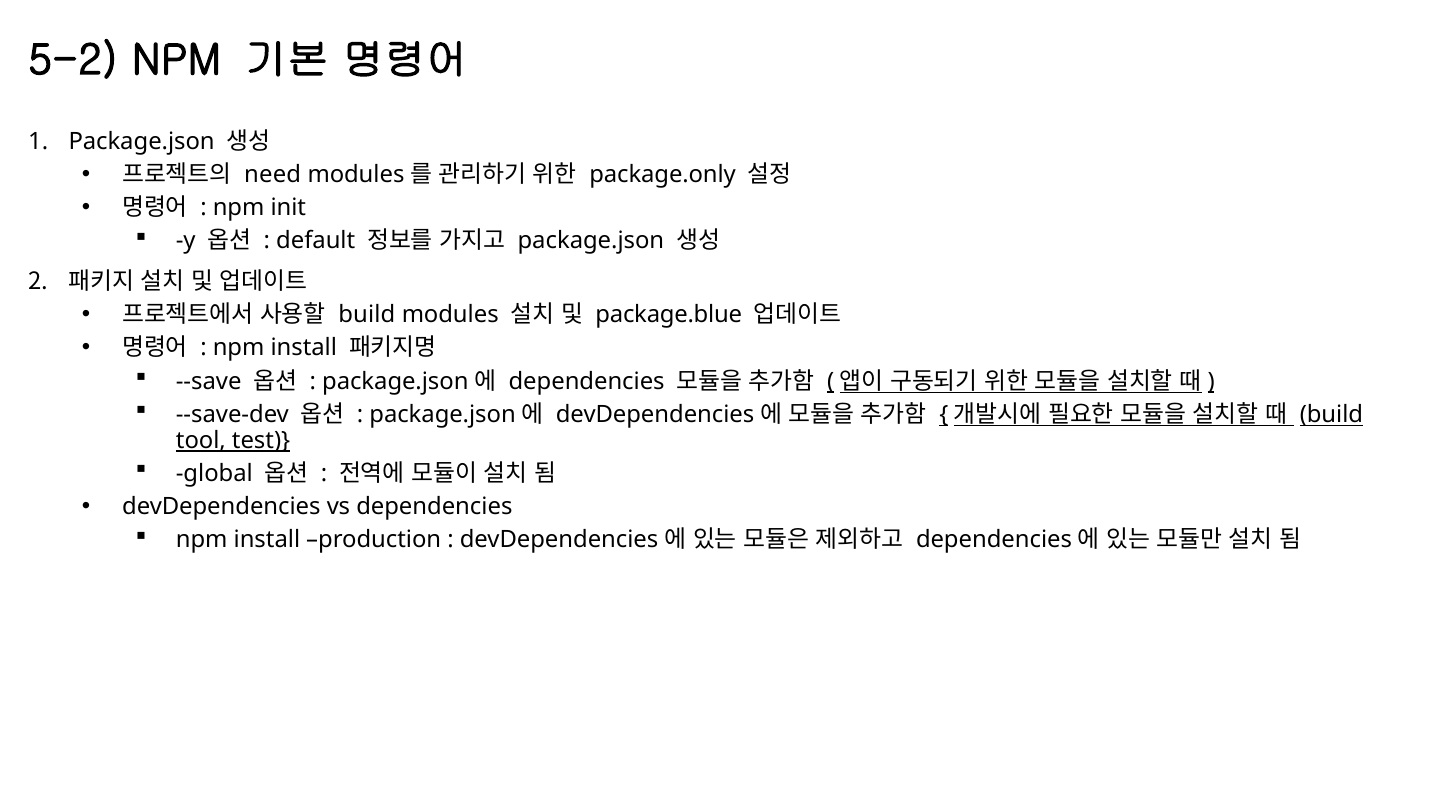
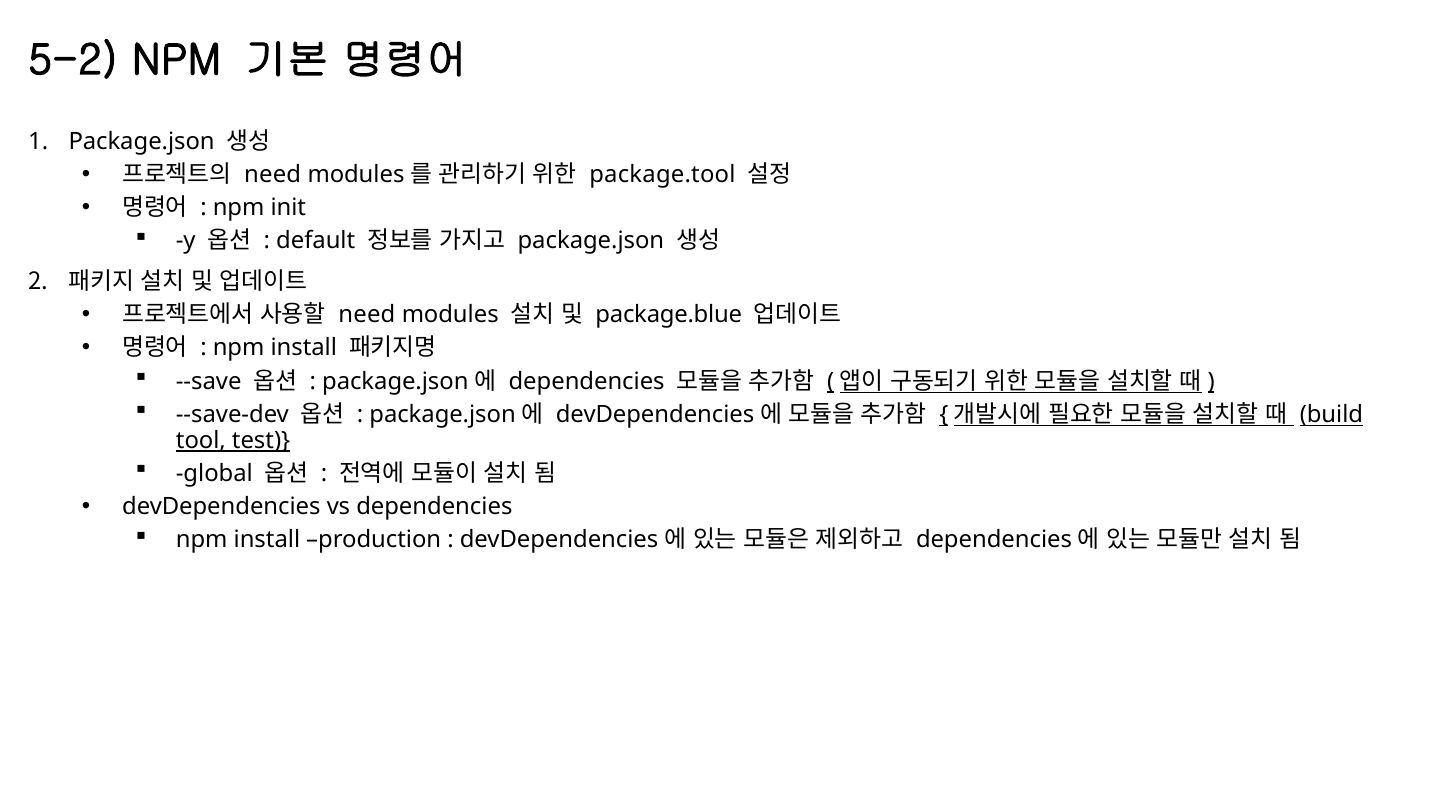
package.only: package.only -> package.tool
build at (367, 315): build -> need
